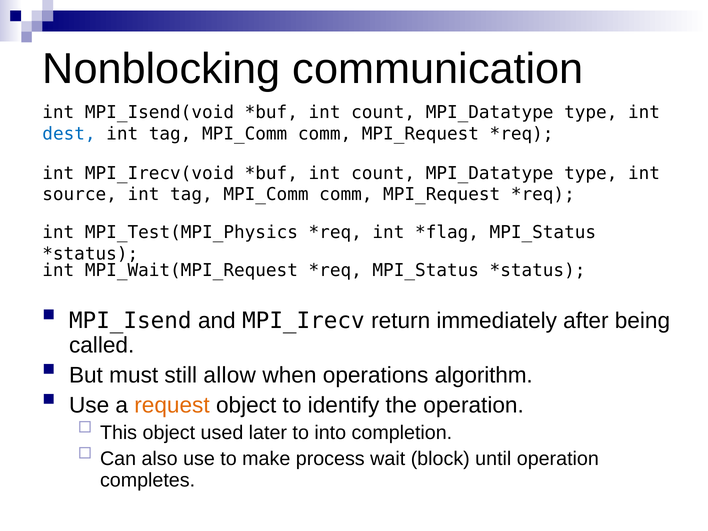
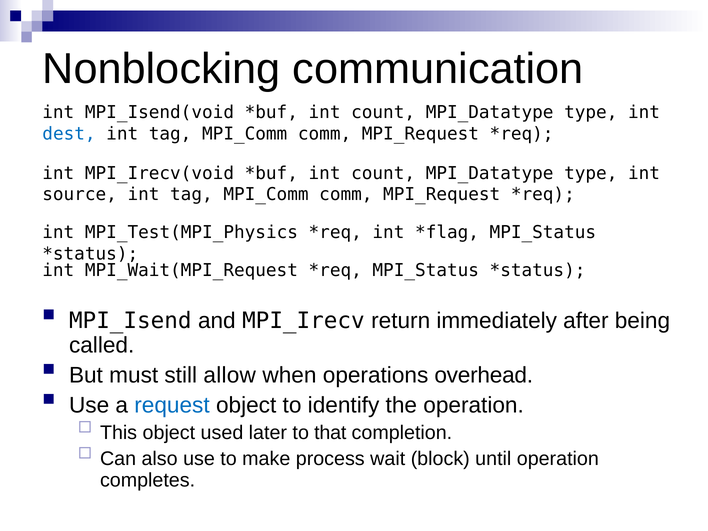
algorithm: algorithm -> overhead
request colour: orange -> blue
into: into -> that
